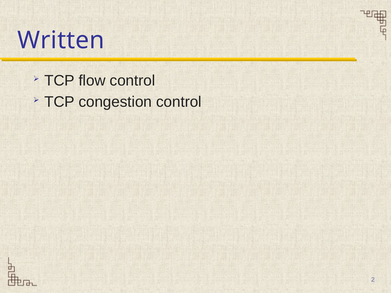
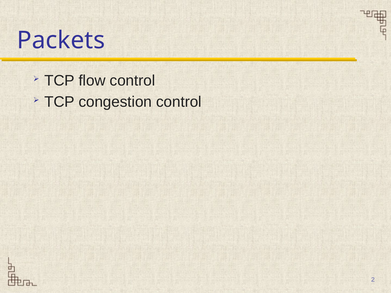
Written: Written -> Packets
